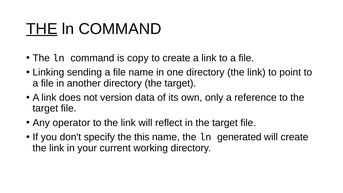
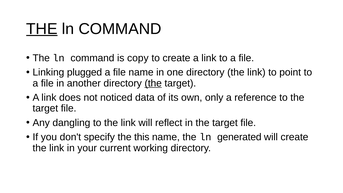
sending: sending -> plugged
the at (153, 83) underline: none -> present
version: version -> noticed
operator: operator -> dangling
